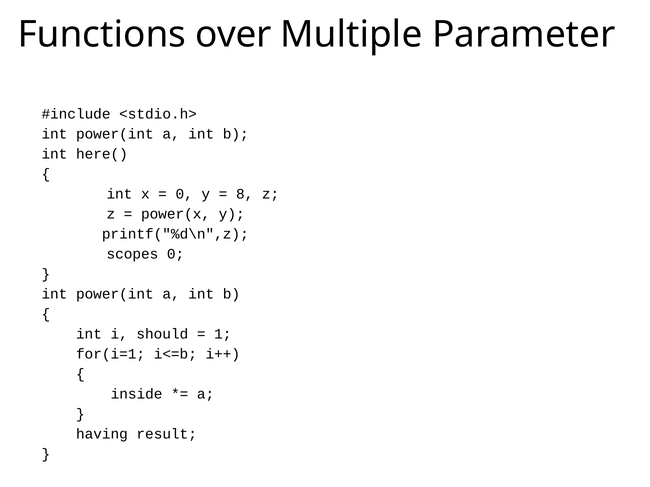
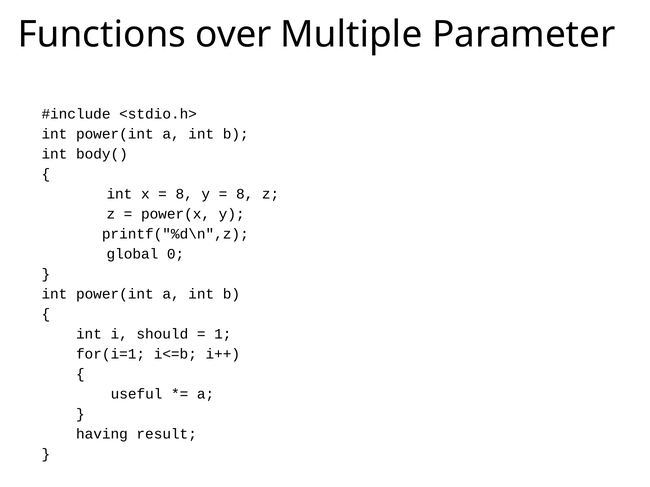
here(: here( -> body(
0 at (184, 194): 0 -> 8
scopes: scopes -> global
inside: inside -> useful
